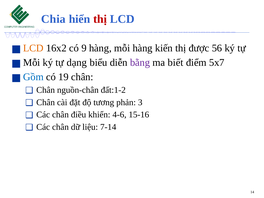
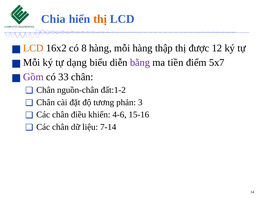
thị at (100, 19) colour: red -> orange
9: 9 -> 8
kiến: kiến -> thập
56: 56 -> 12
biết: biết -> tiền
Gồm colour: blue -> purple
19: 19 -> 33
